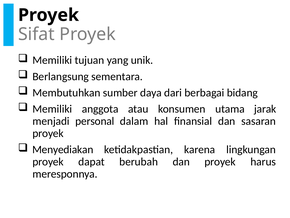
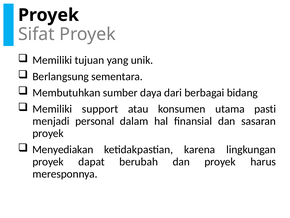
anggota: anggota -> support
jarak: jarak -> pasti
